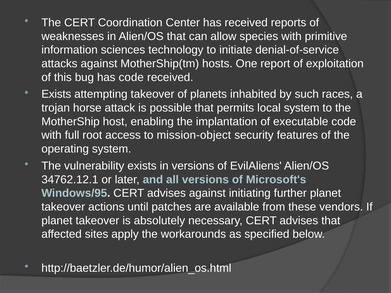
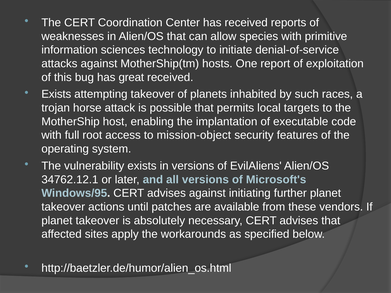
has code: code -> great
local system: system -> targets
